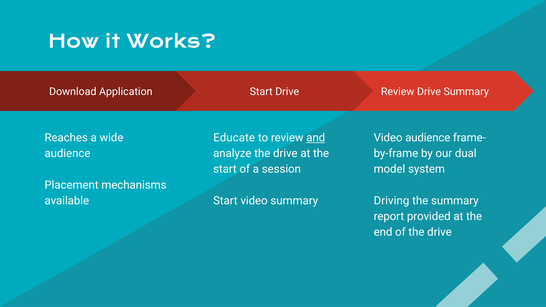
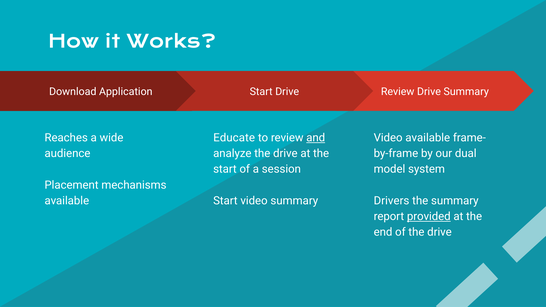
Video audience: audience -> available
Driving: Driving -> Drivers
provided underline: none -> present
